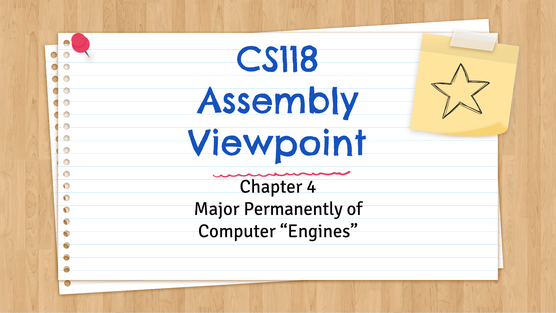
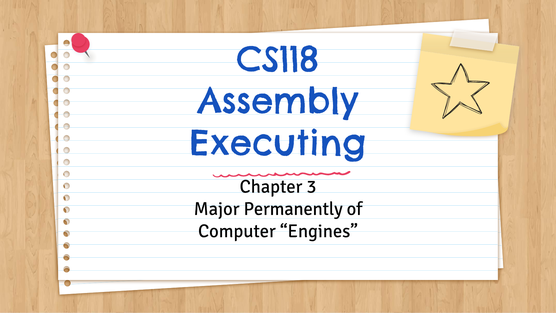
Viewpoint: Viewpoint -> Executing
4: 4 -> 3
